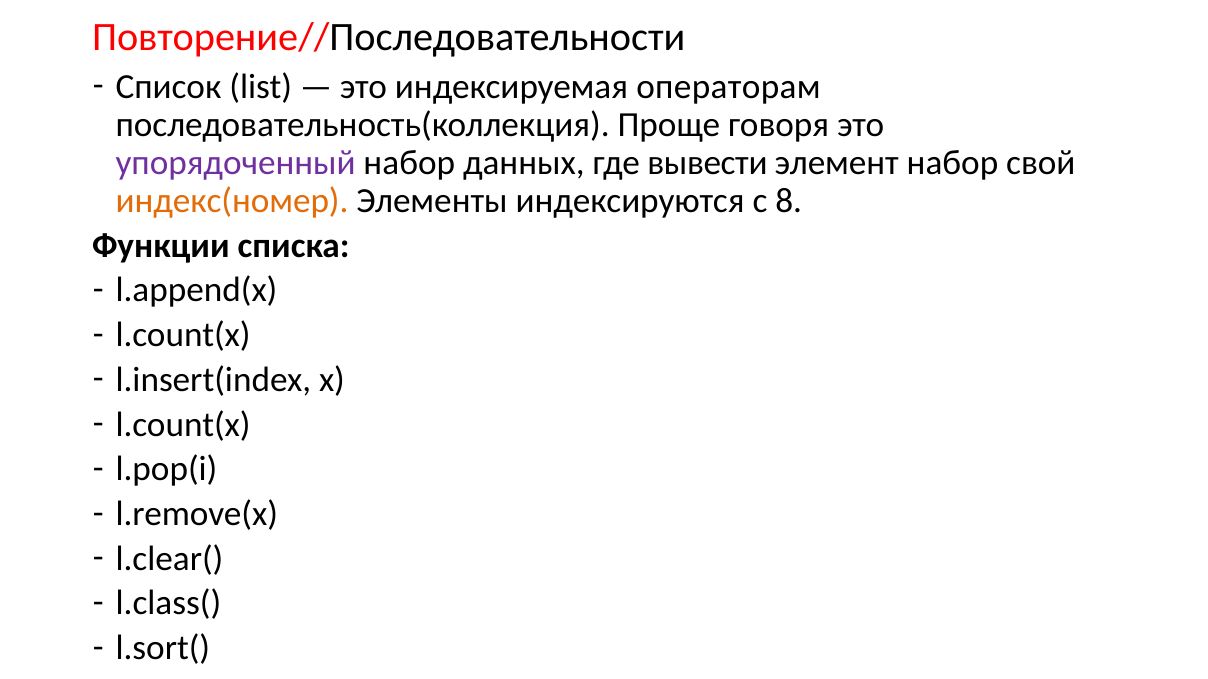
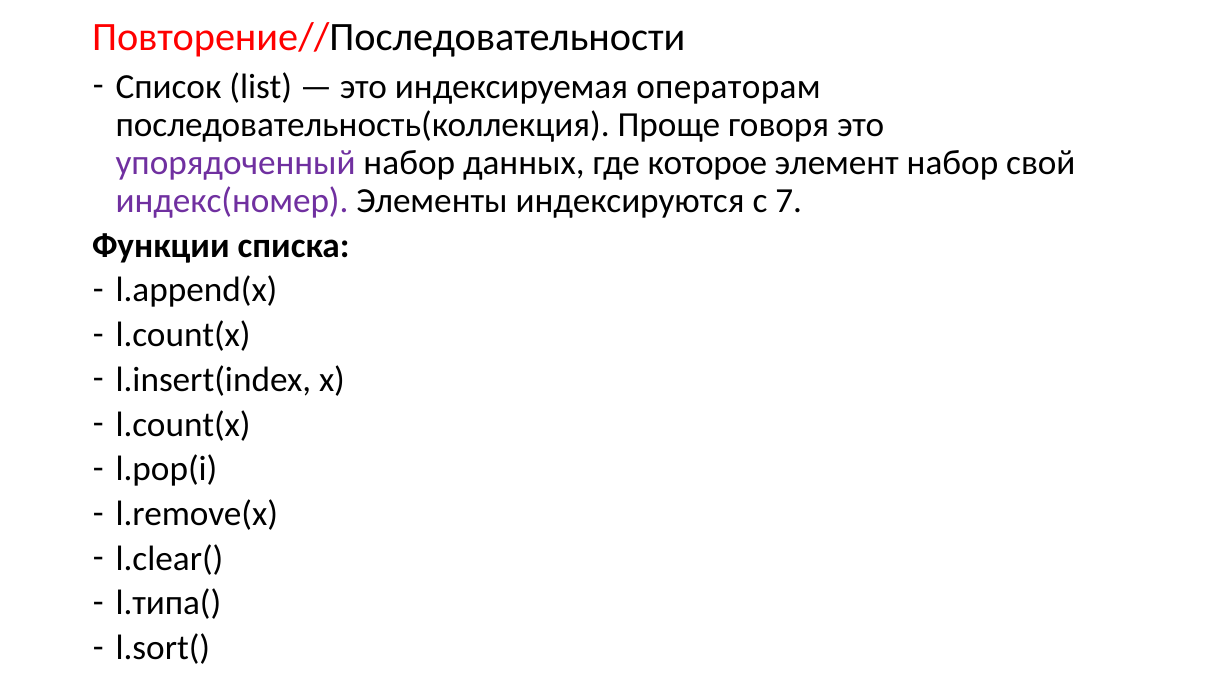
вывести: вывести -> которое
индекс(номер colour: orange -> purple
8: 8 -> 7
l.class(: l.class( -> l.типа(
